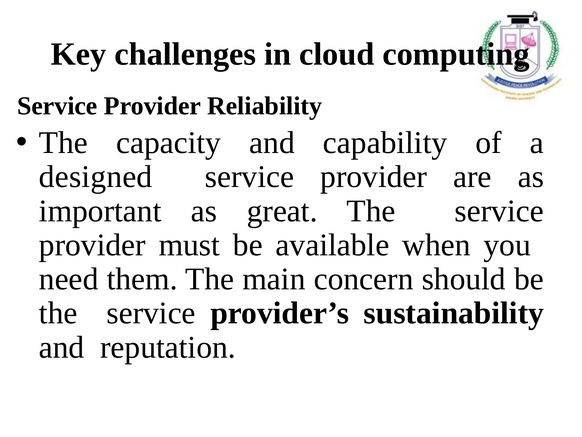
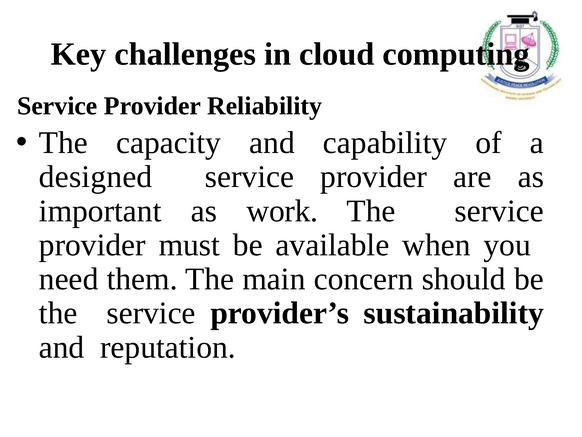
great: great -> work
